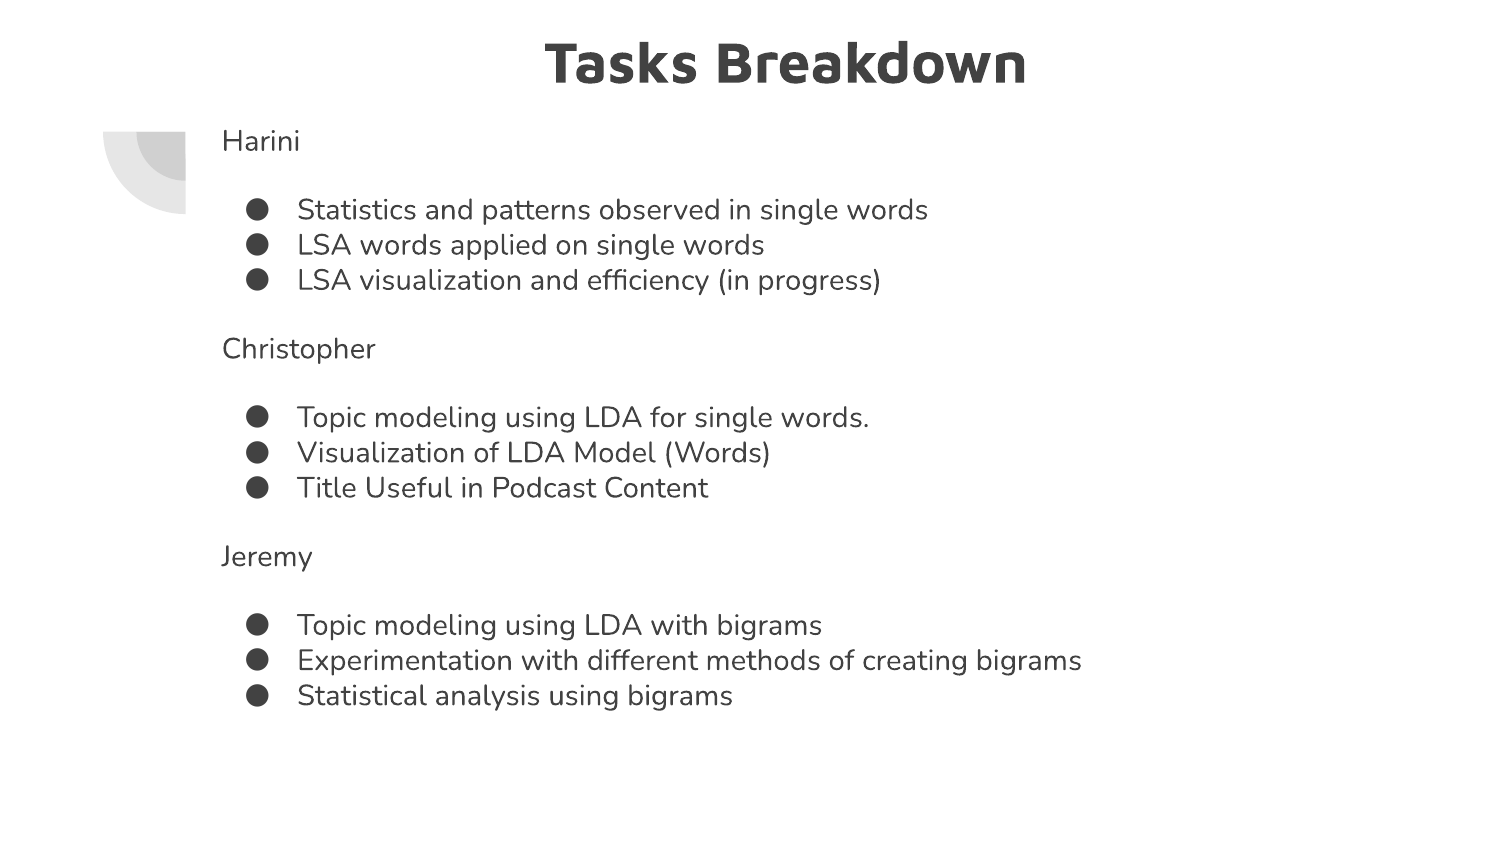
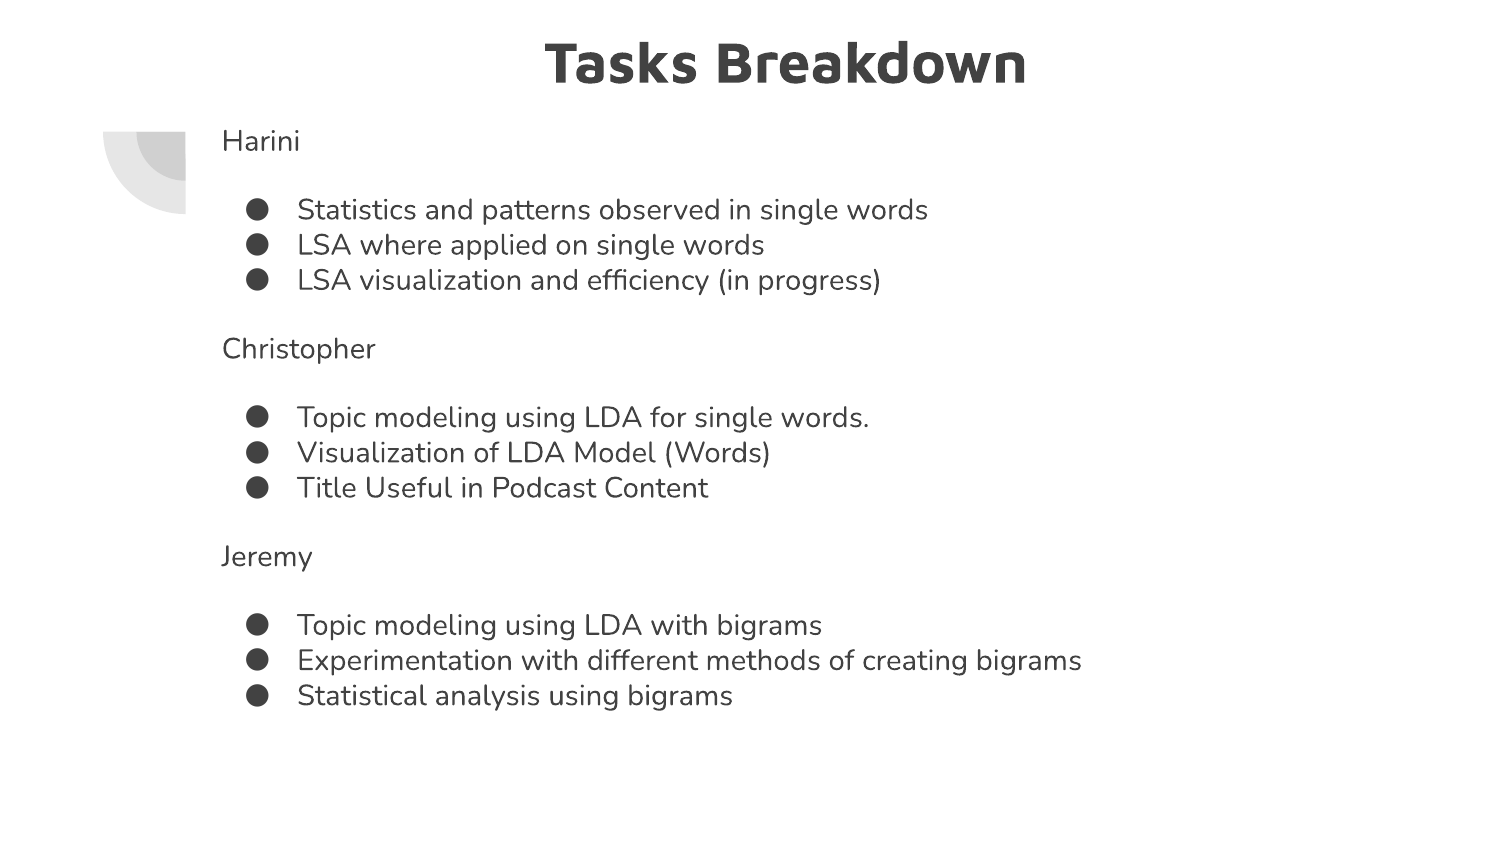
LSA words: words -> where
